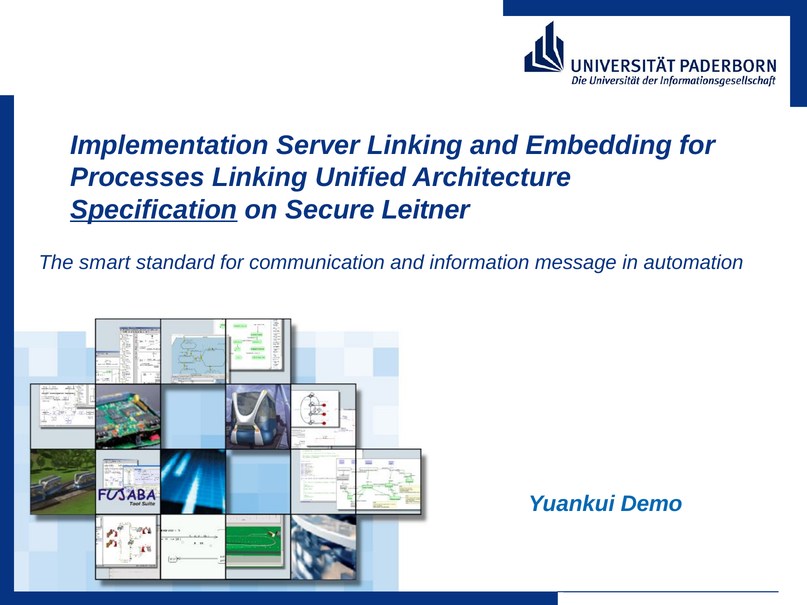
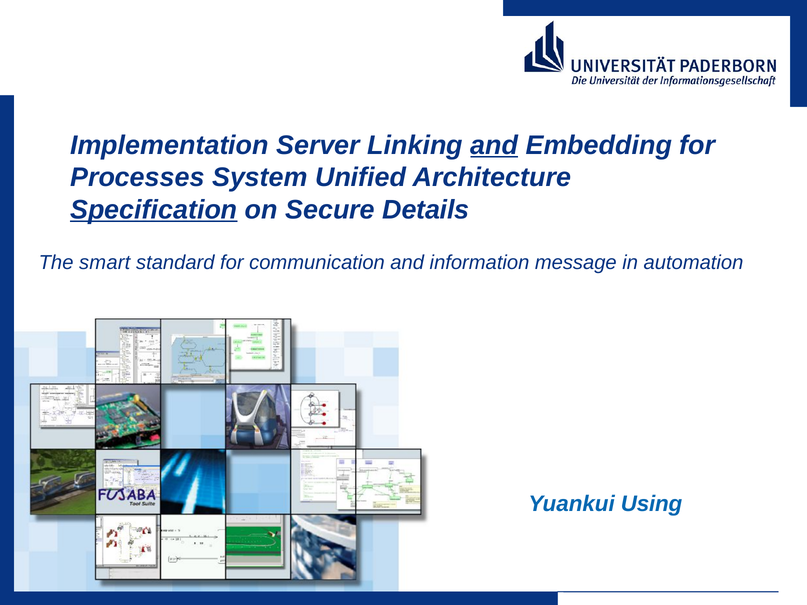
and at (494, 145) underline: none -> present
Processes Linking: Linking -> System
Leitner: Leitner -> Details
Demo: Demo -> Using
